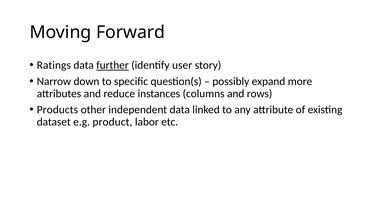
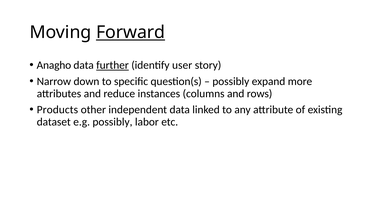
Forward underline: none -> present
Ratings: Ratings -> Anagho
e.g product: product -> possibly
